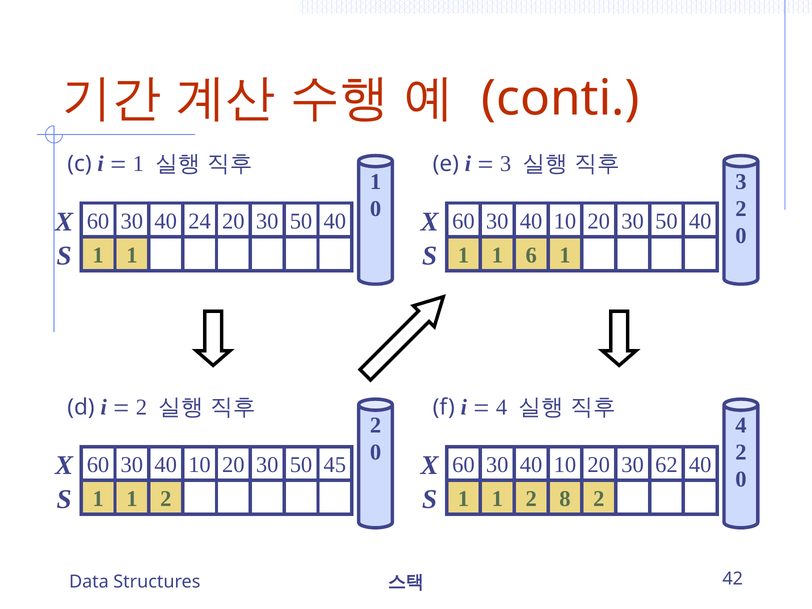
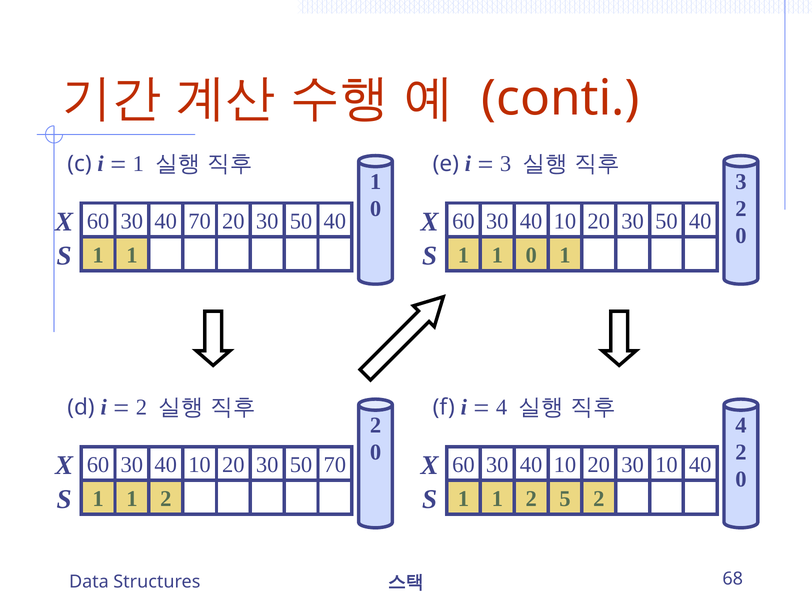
40 24: 24 -> 70
6 at (531, 255): 6 -> 0
50 45: 45 -> 70
30 62: 62 -> 10
8: 8 -> 5
42: 42 -> 68
